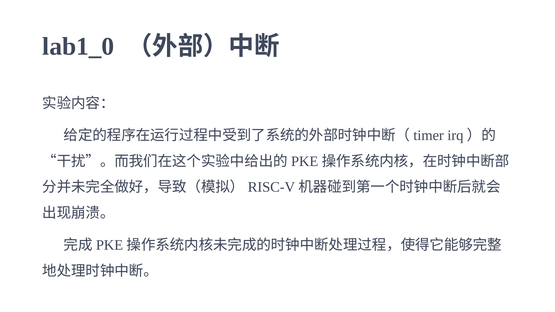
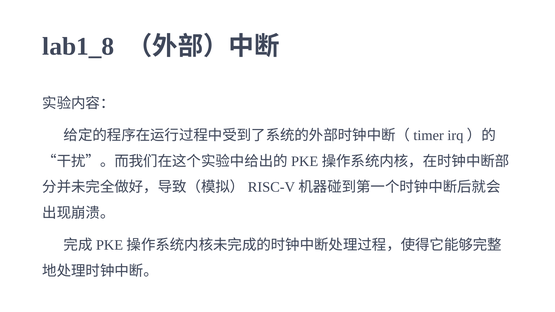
lab1_0: lab1_0 -> lab1_8
